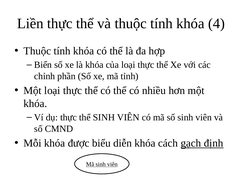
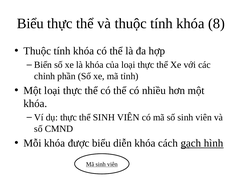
Liền at (30, 23): Liền -> Biểu
4: 4 -> 8
định: định -> hình
